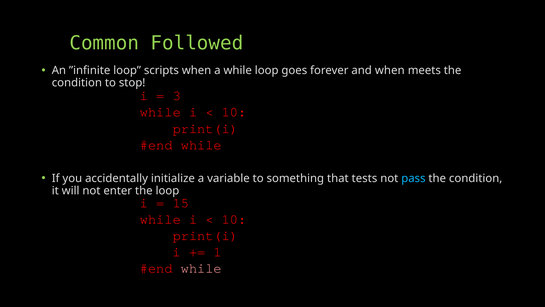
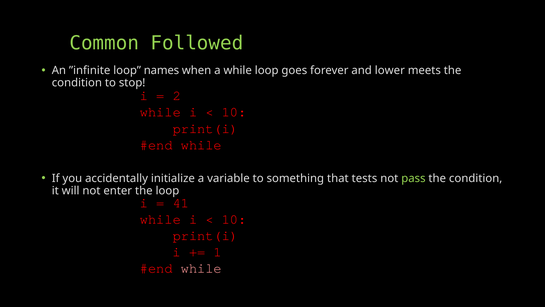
scripts: scripts -> names
and when: when -> lower
3: 3 -> 2
pass colour: light blue -> light green
15: 15 -> 41
